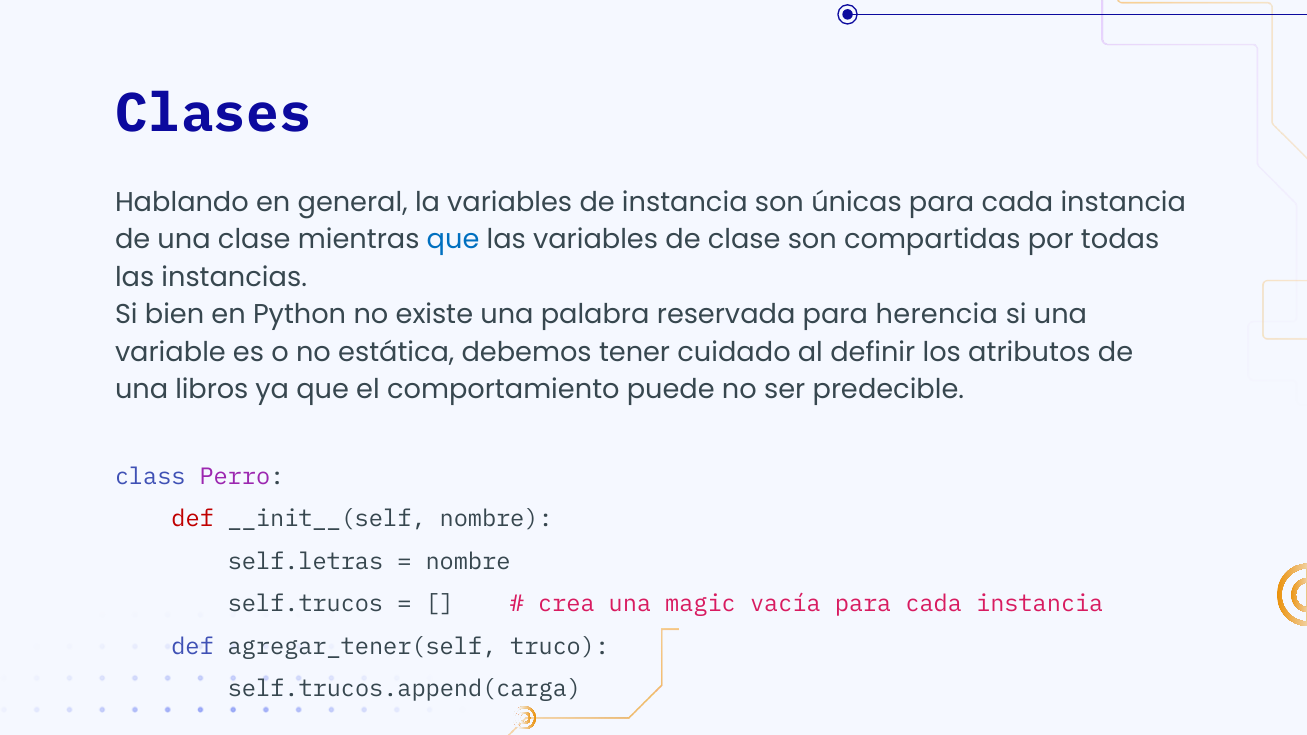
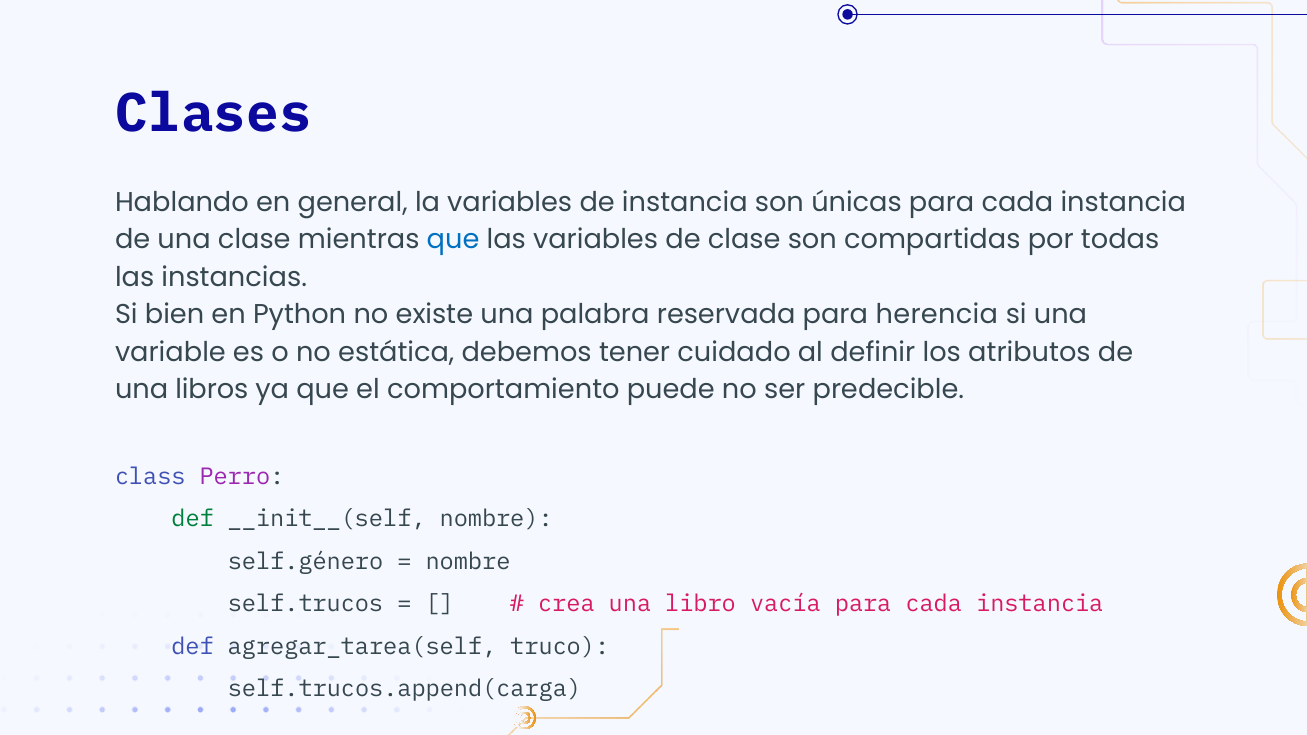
def at (193, 519) colour: red -> green
self.letras: self.letras -> self.género
magic: magic -> libro
agregar_tener(self: agregar_tener(self -> agregar_tarea(self
